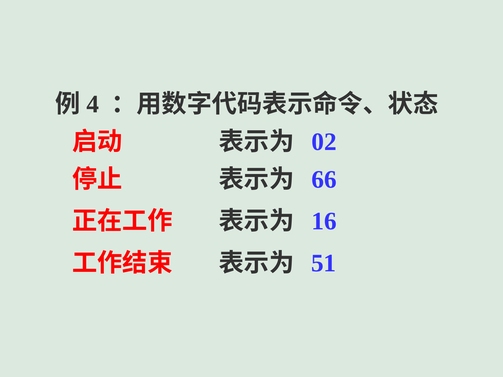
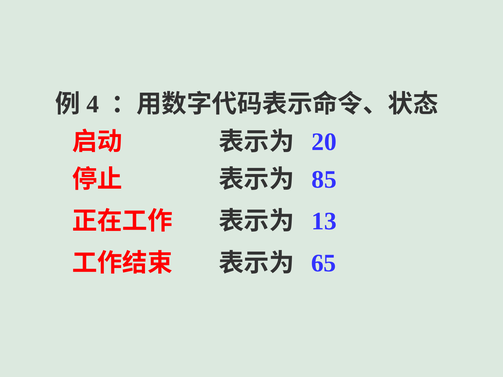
02: 02 -> 20
66: 66 -> 85
16: 16 -> 13
51: 51 -> 65
